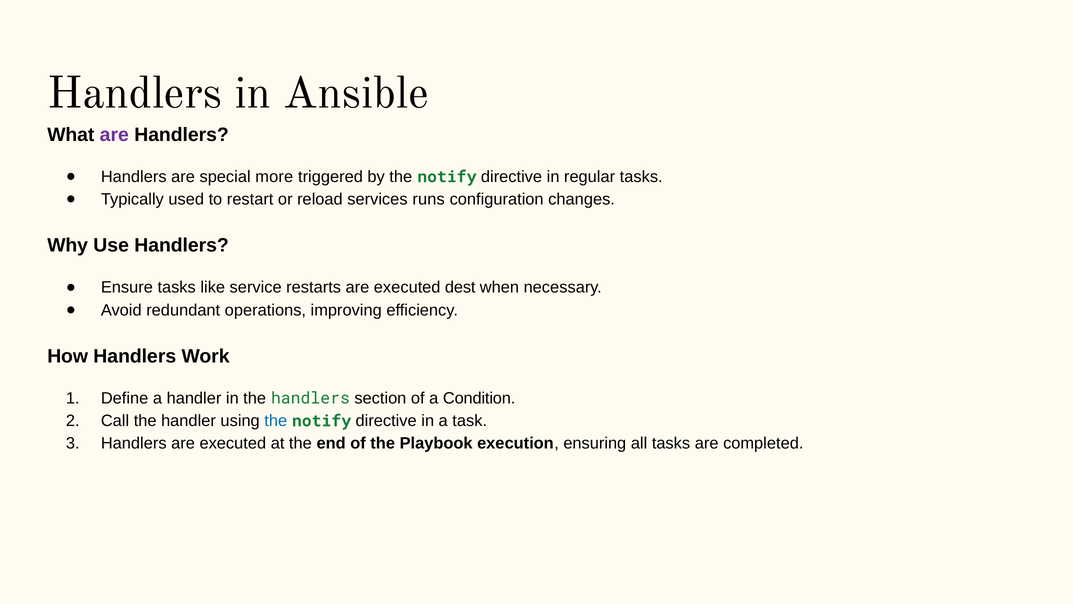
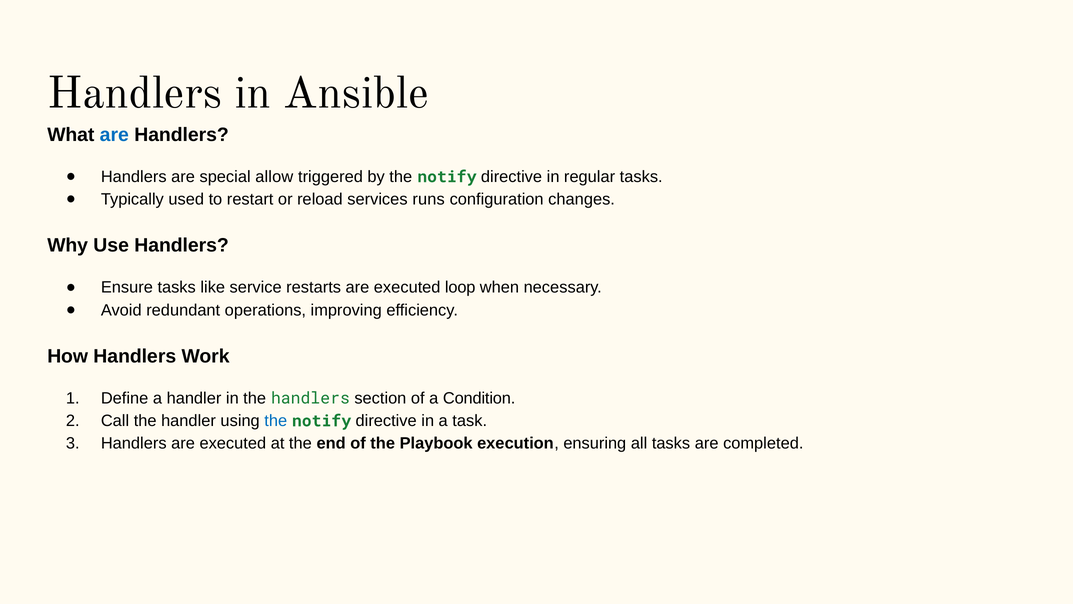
are at (114, 135) colour: purple -> blue
more: more -> allow
dest: dest -> loop
